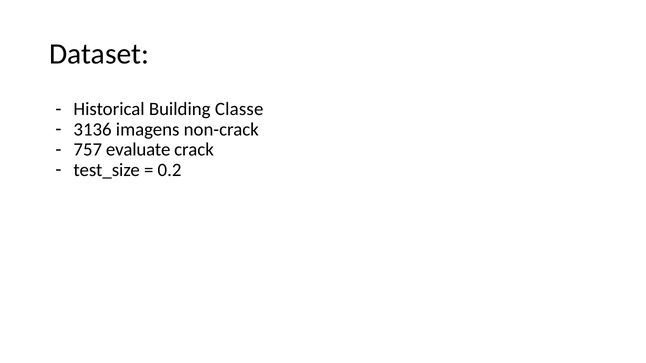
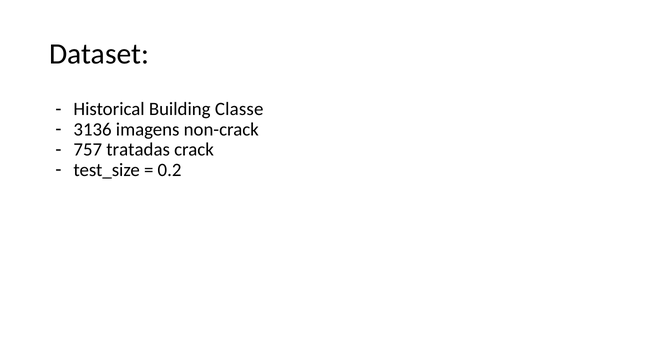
evaluate: evaluate -> tratadas
